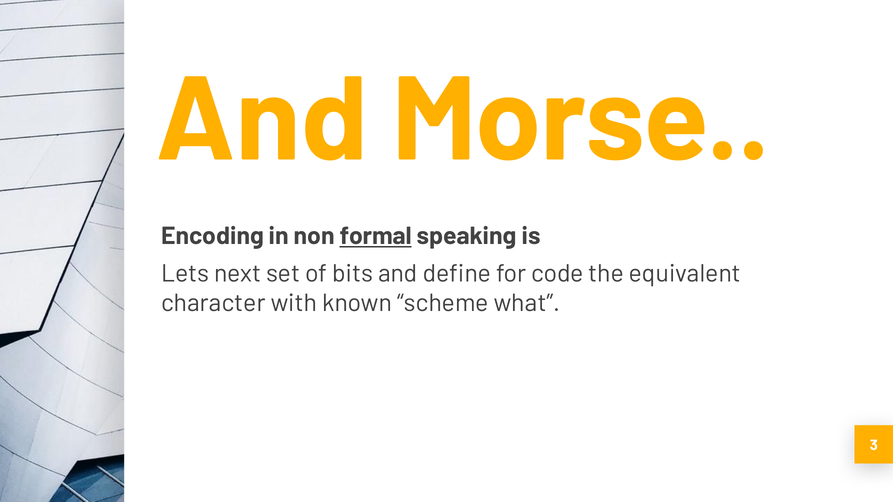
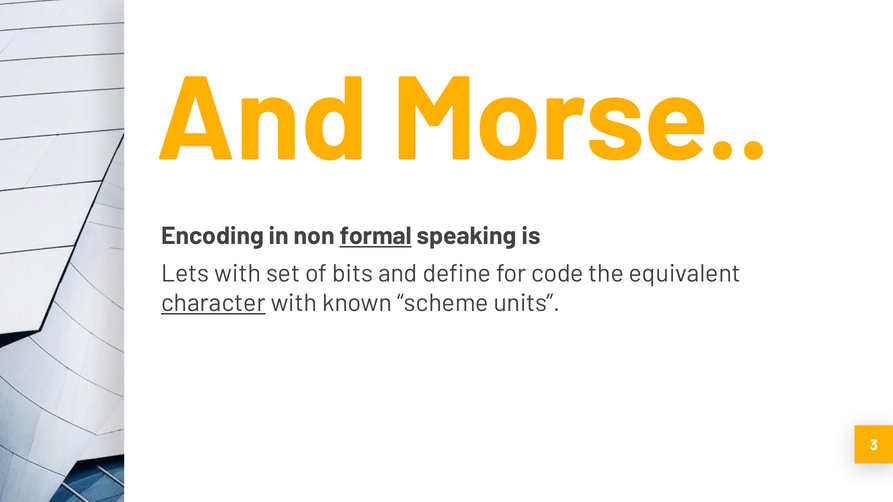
Lets next: next -> with
character underline: none -> present
what: what -> units
